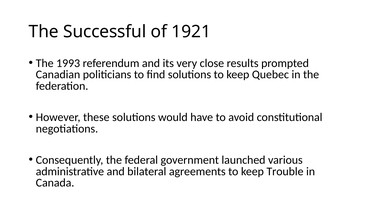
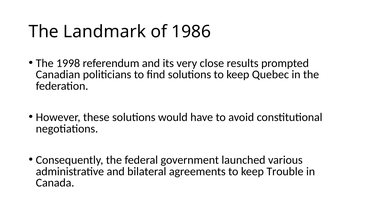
Successful: Successful -> Landmark
1921: 1921 -> 1986
1993: 1993 -> 1998
